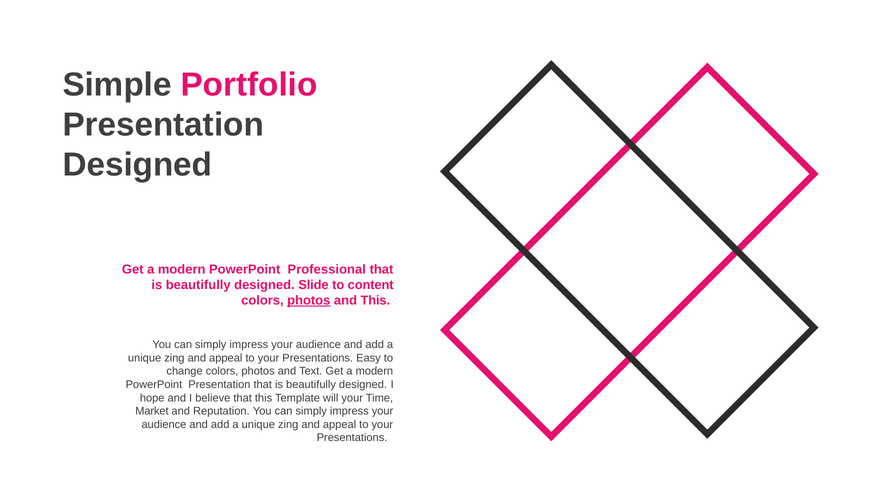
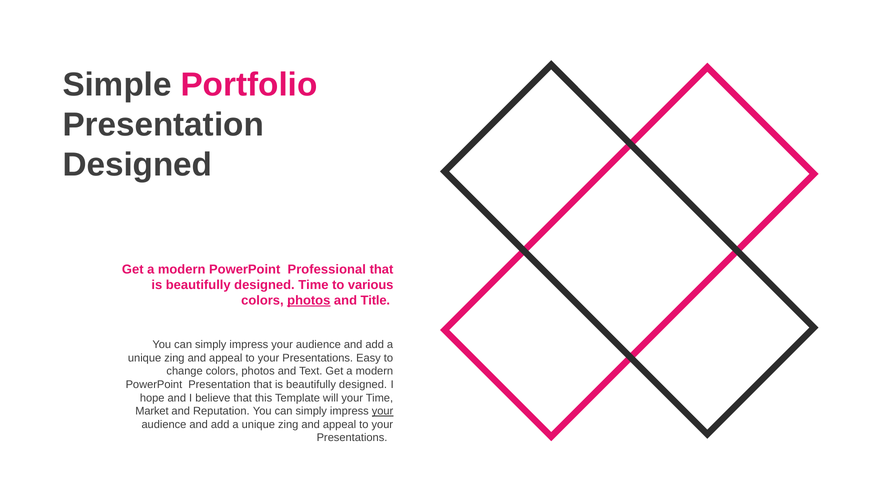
designed Slide: Slide -> Time
content: content -> various
and This: This -> Title
your at (383, 411) underline: none -> present
